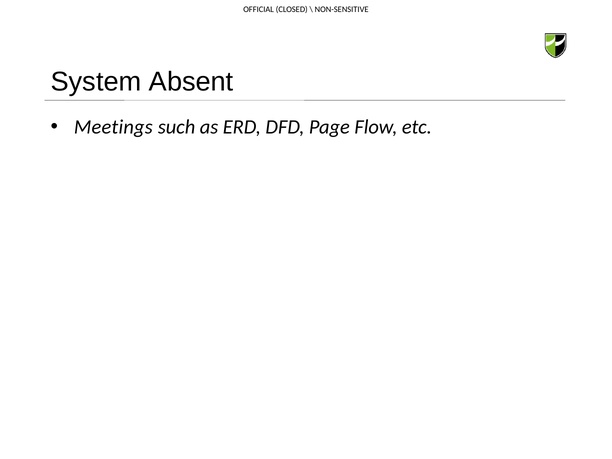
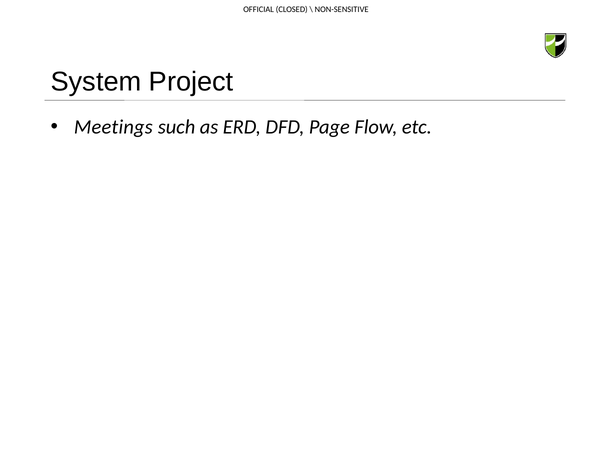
Absent: Absent -> Project
